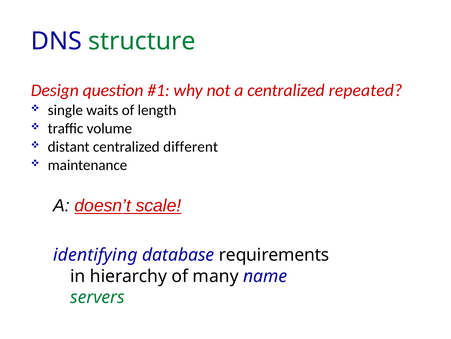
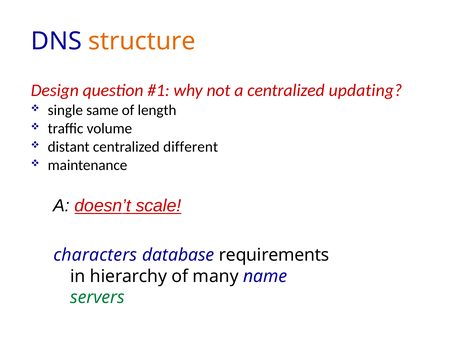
structure colour: green -> orange
repeated: repeated -> updating
waits: waits -> same
identifying: identifying -> characters
